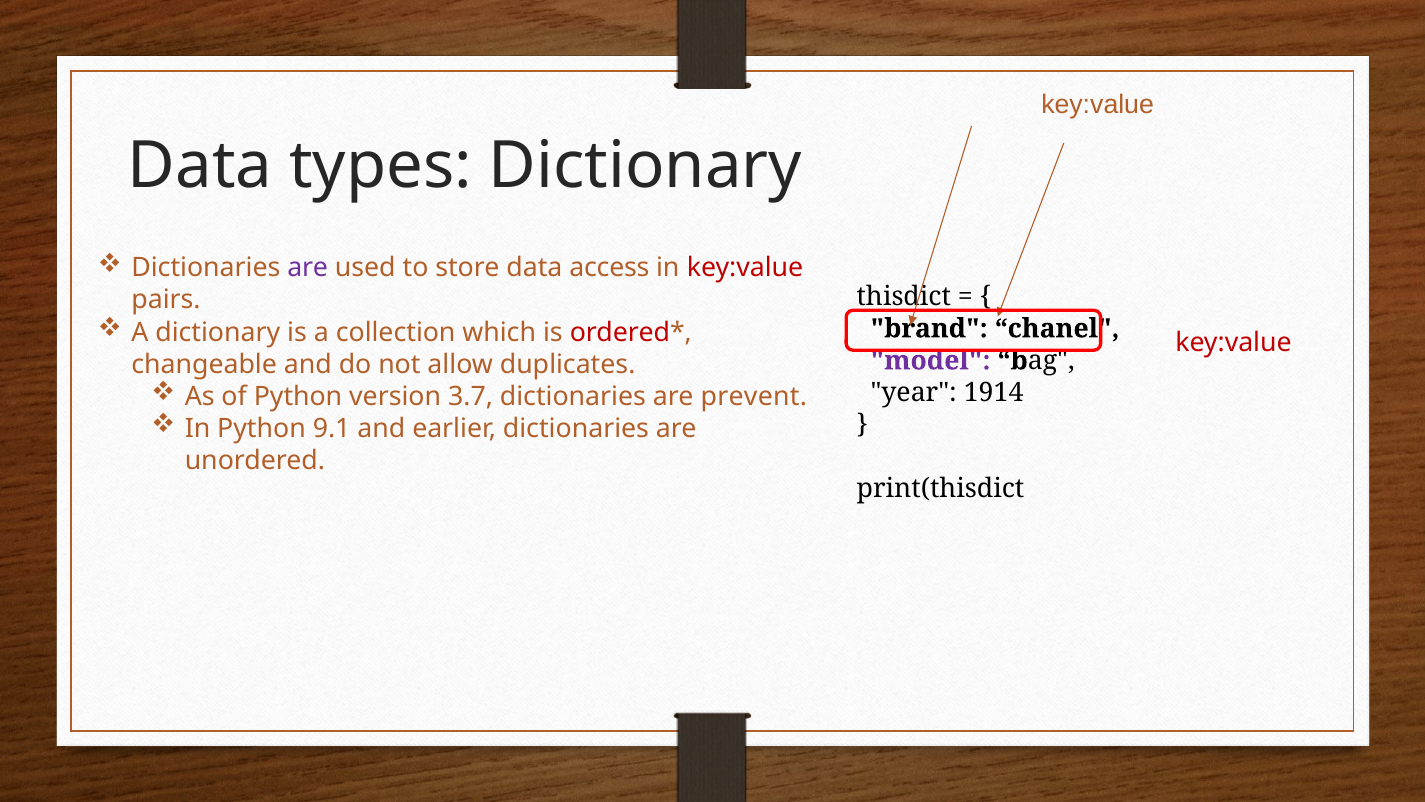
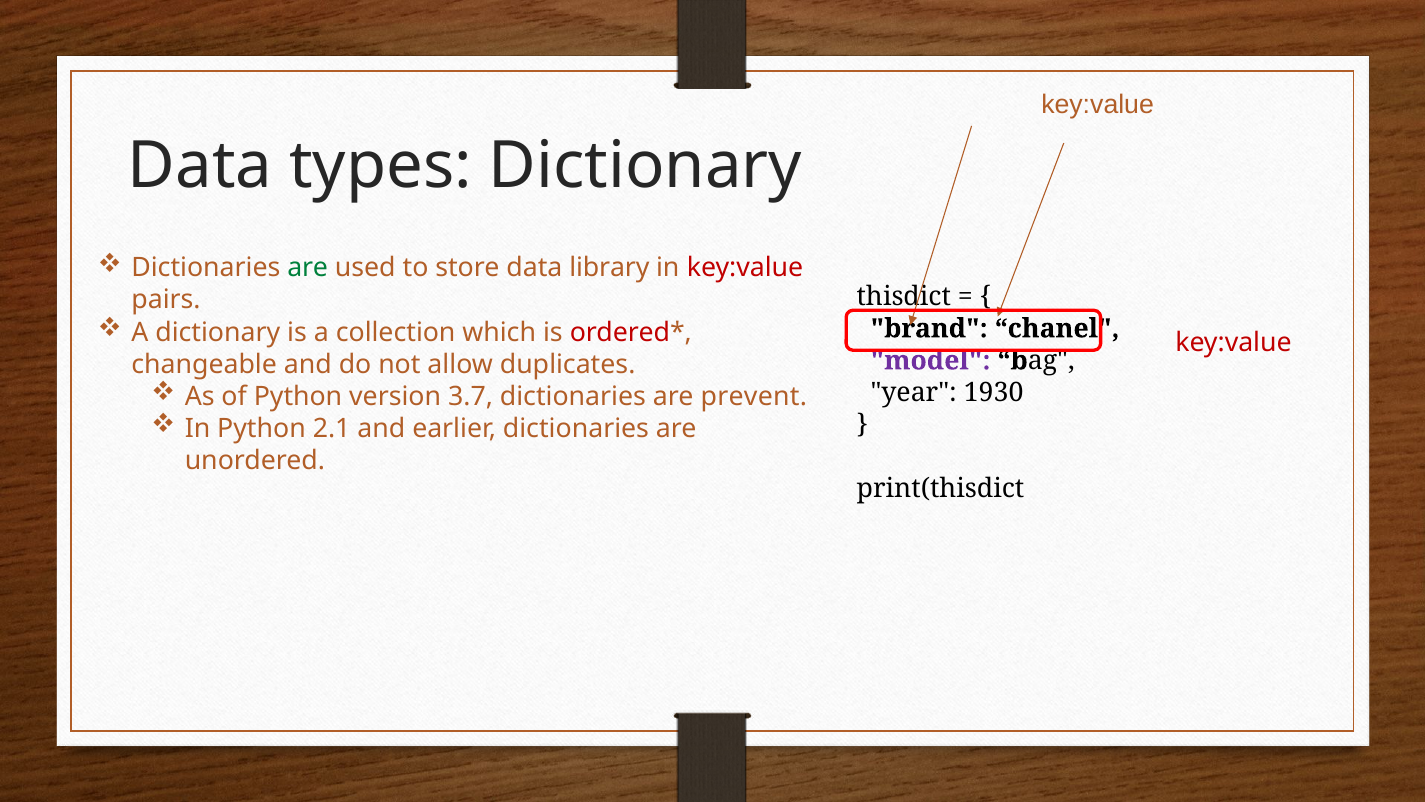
are at (308, 268) colour: purple -> green
access: access -> library
1914: 1914 -> 1930
9.1: 9.1 -> 2.1
